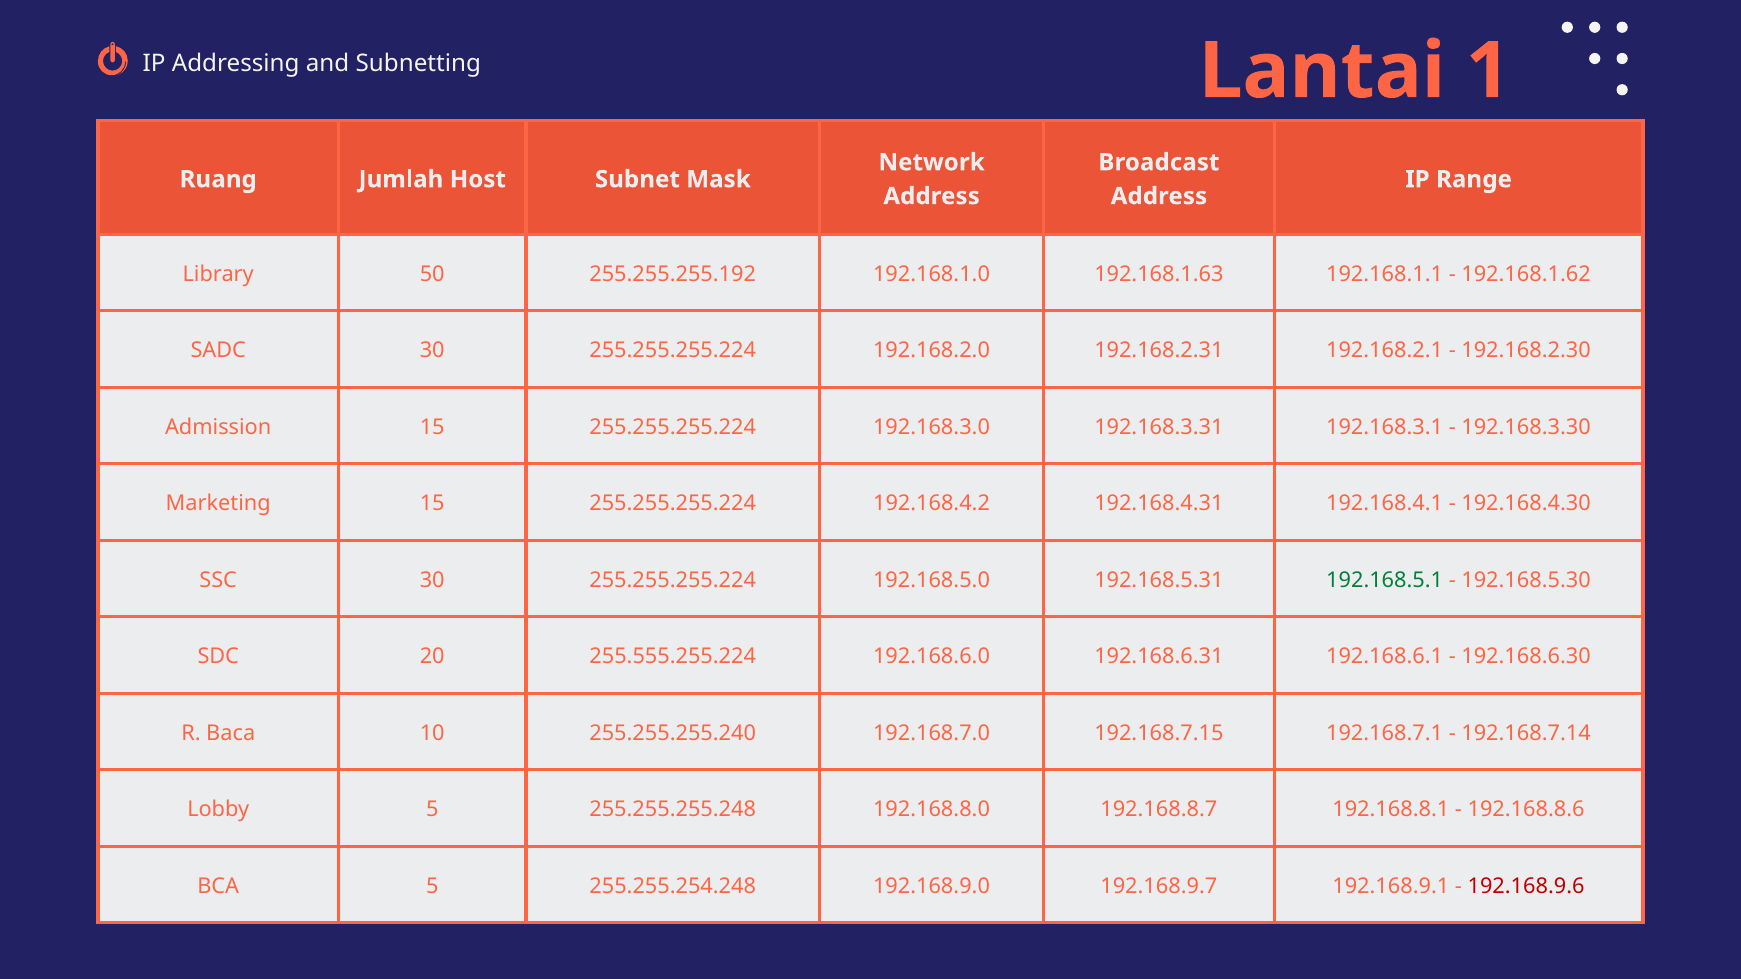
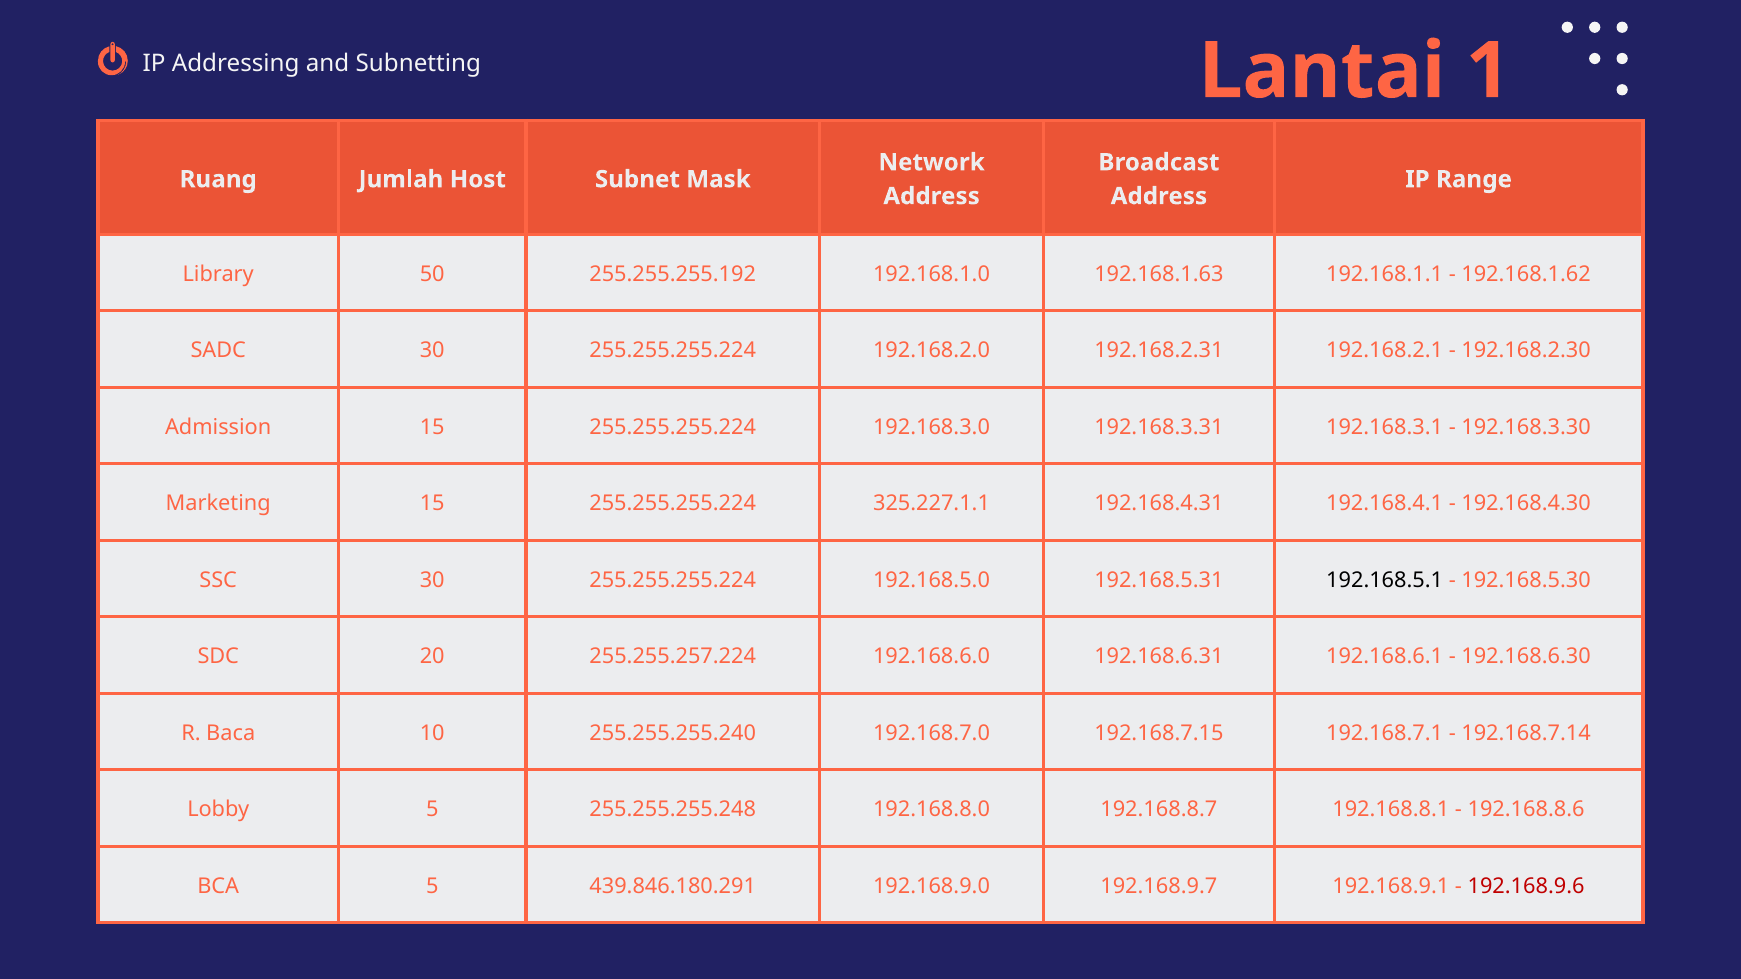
192.168.4.2: 192.168.4.2 -> 325.227.1.1
192.168.5.1 colour: green -> black
255.555.255.224: 255.555.255.224 -> 255.255.257.224
255.255.254.248: 255.255.254.248 -> 439.846.180.291
